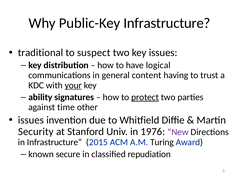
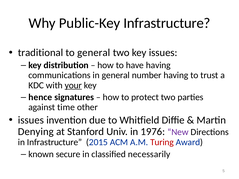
to suspect: suspect -> general
have logical: logical -> having
content: content -> number
ability: ability -> hence
protect underline: present -> none
Security: Security -> Denying
Turing colour: black -> red
repudiation: repudiation -> necessarily
